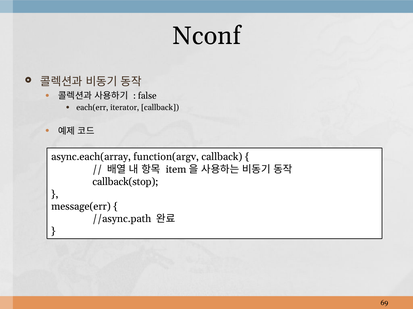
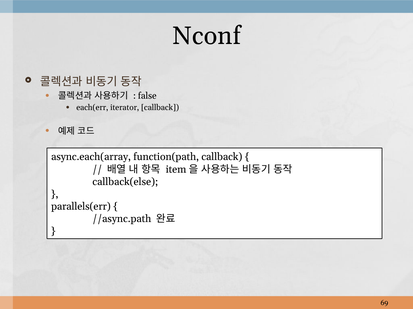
function(argv: function(argv -> function(path
callback(stop: callback(stop -> callback(else
message(err: message(err -> parallels(err
